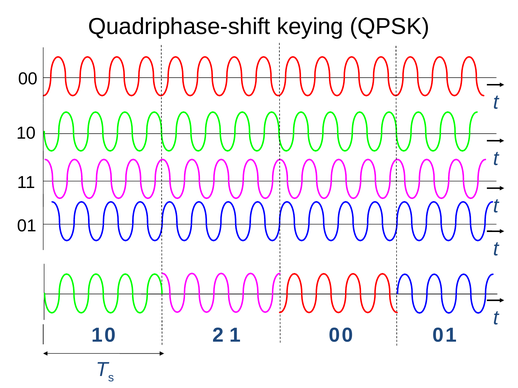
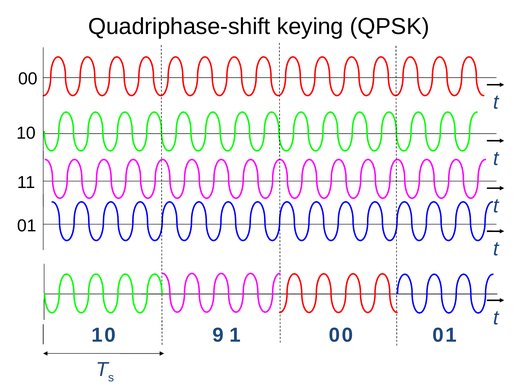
2: 2 -> 9
